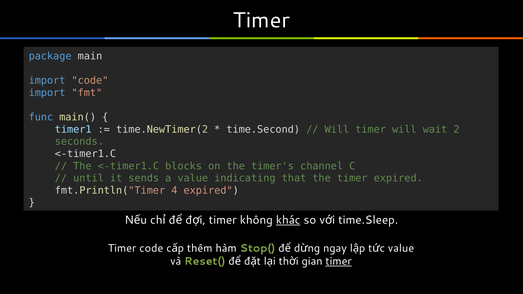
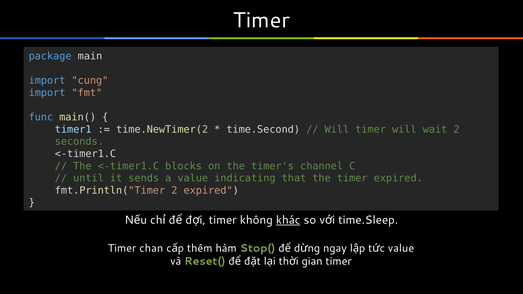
import code: code -> cung
fmt.Println("Timer 4: 4 -> 2
Timer code: code -> chan
timer at (339, 262) underline: present -> none
